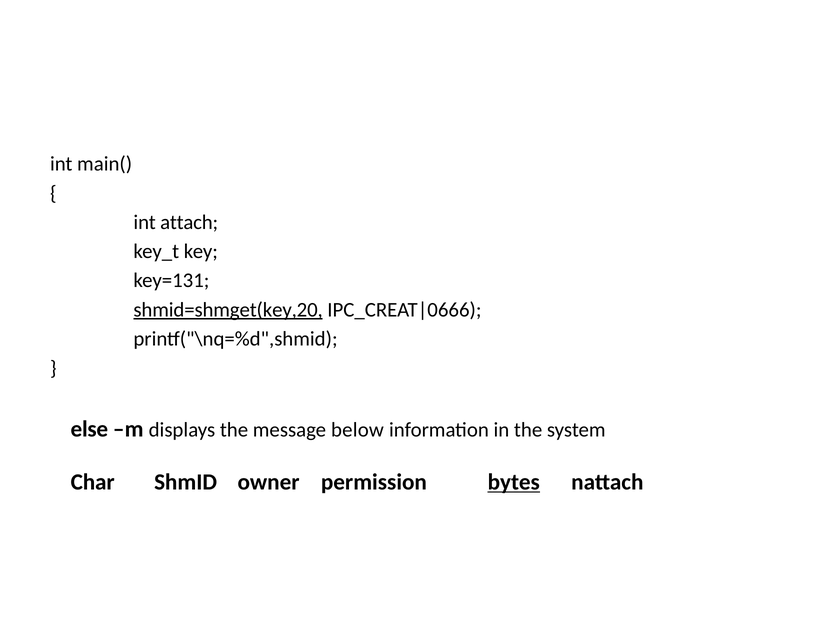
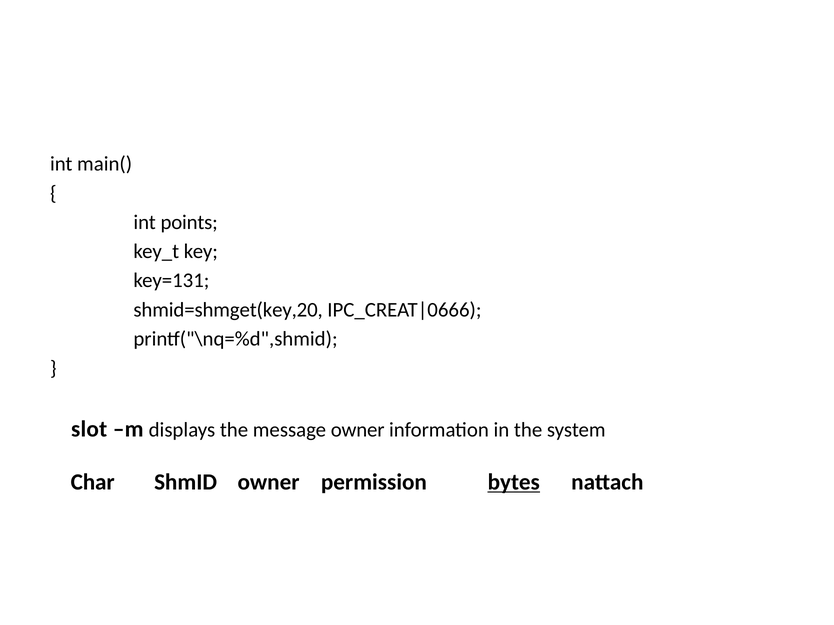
attach: attach -> points
shmid=shmget(key,20 underline: present -> none
else: else -> slot
message below: below -> owner
